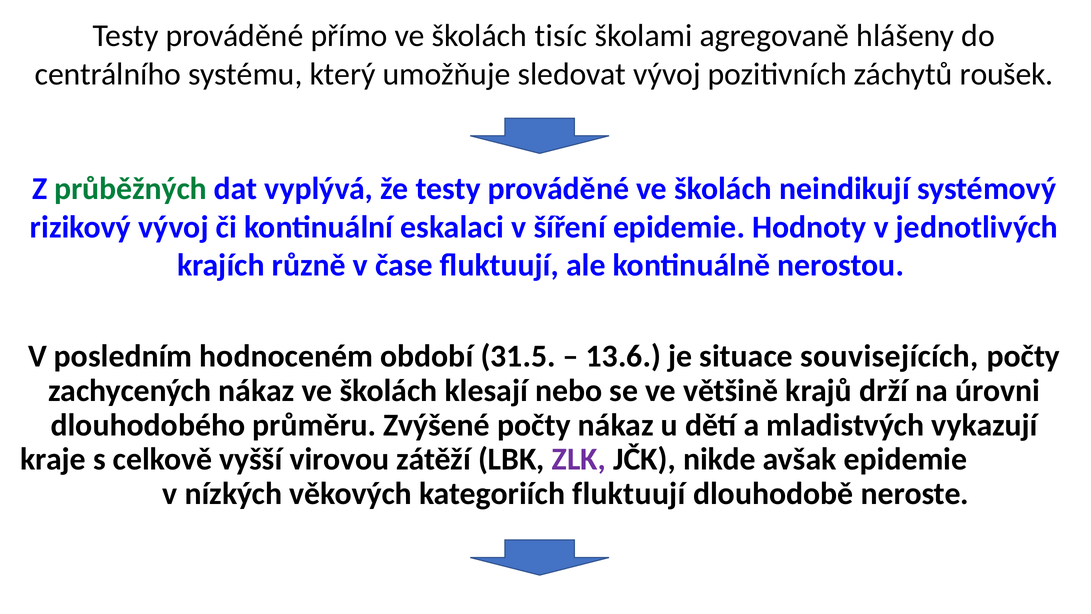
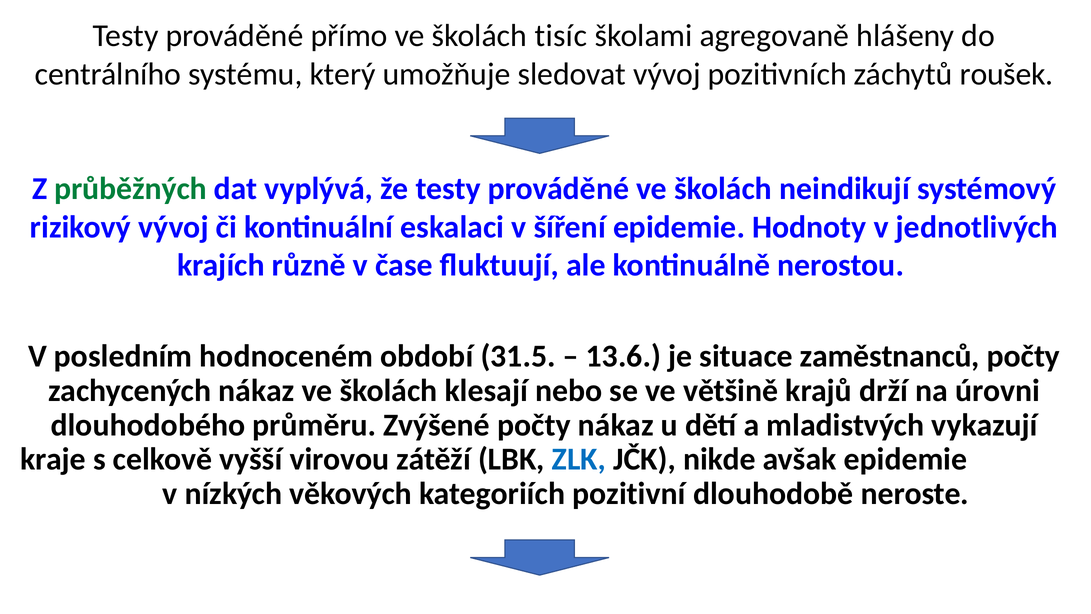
souvisejících: souvisejících -> zaměstnanců
ZLK colour: purple -> blue
kategoriích fluktuují: fluktuují -> pozitivní
